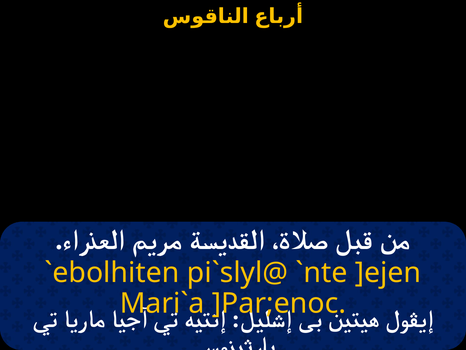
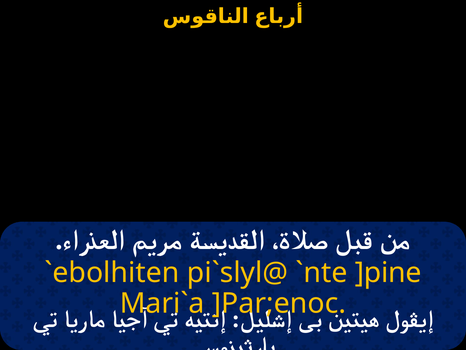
]ejen: ]ejen -> ]pine
